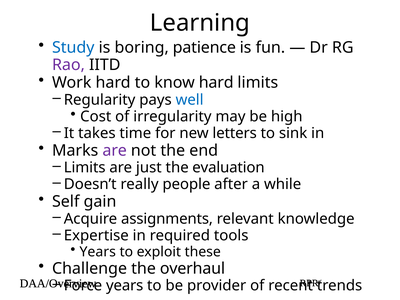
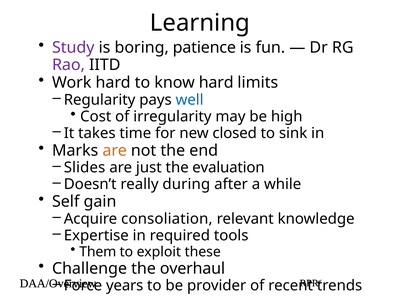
Study colour: blue -> purple
letters: letters -> closed
are at (115, 150) colour: purple -> orange
Limits at (85, 168): Limits -> Slides
people: people -> during
assignments: assignments -> consoliation
Years at (98, 252): Years -> Them
